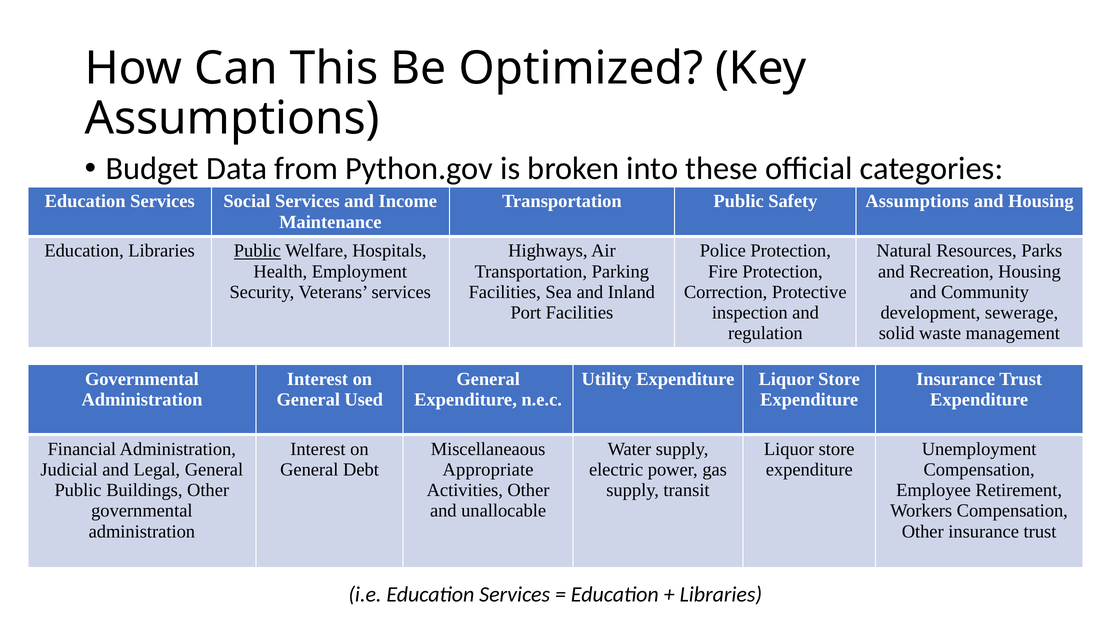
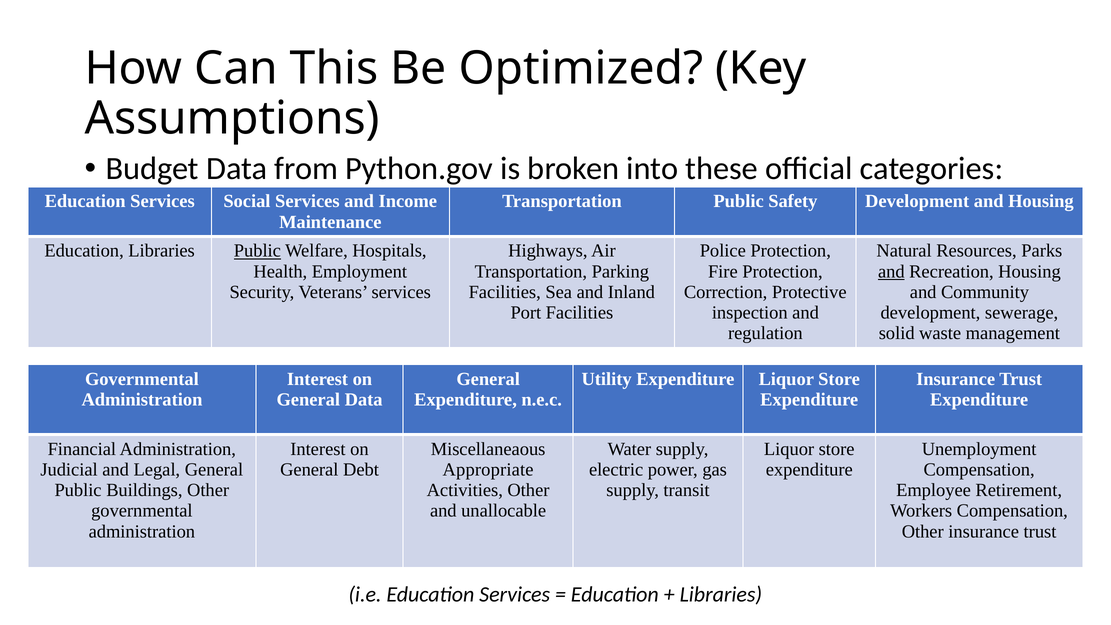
Safety Assumptions: Assumptions -> Development
and at (891, 271) underline: none -> present
General Used: Used -> Data
